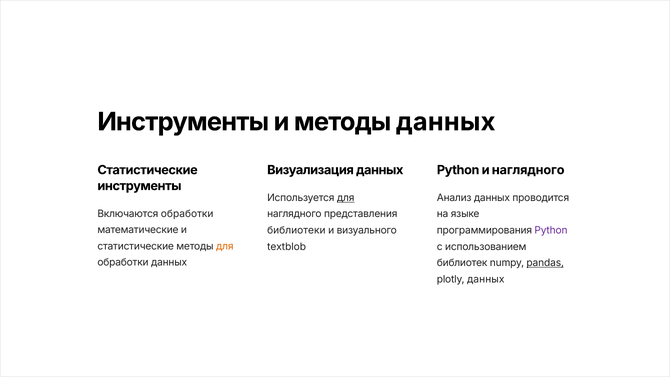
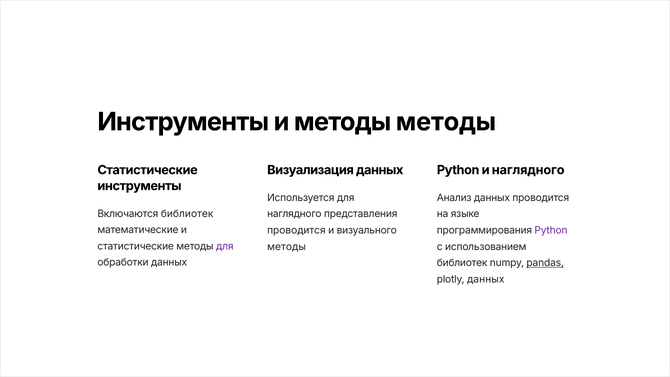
методы данных: данных -> методы
для at (346, 198) underline: present -> none
Включаются обработки: обработки -> библиотек
библиотеки at (296, 230): библиотеки -> проводится
для at (225, 246) colour: orange -> purple
textblob at (287, 247): textblob -> методы
